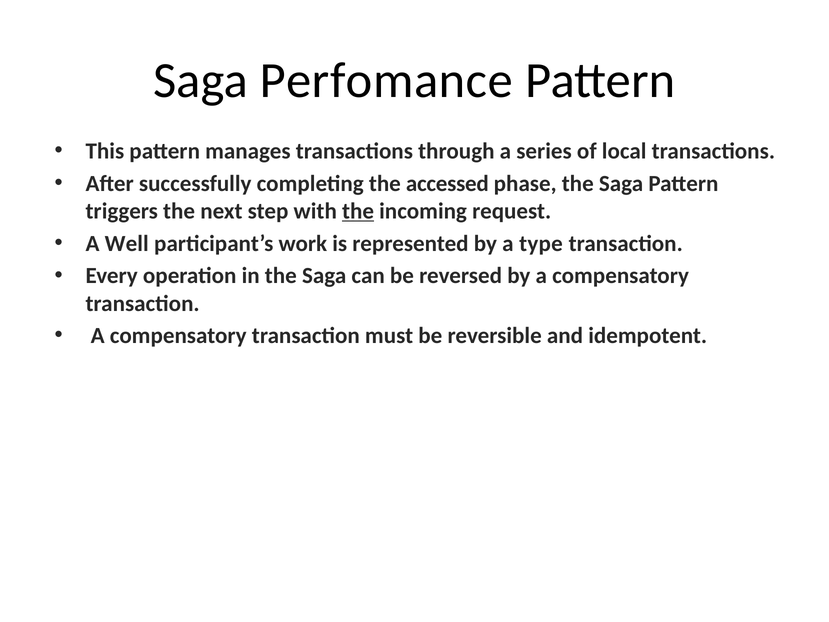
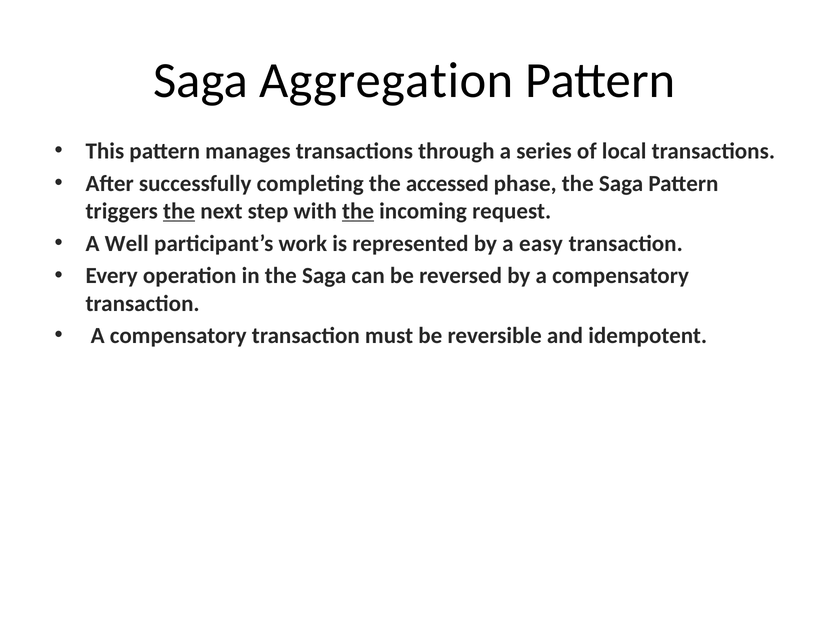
Perfomance: Perfomance -> Aggregation
the at (179, 211) underline: none -> present
type: type -> easy
